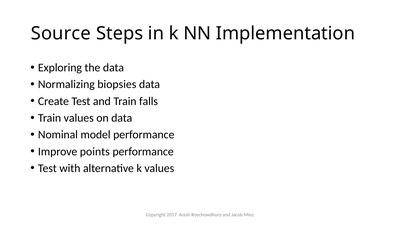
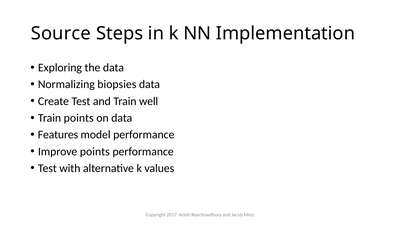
falls: falls -> well
Train values: values -> points
Nominal: Nominal -> Features
